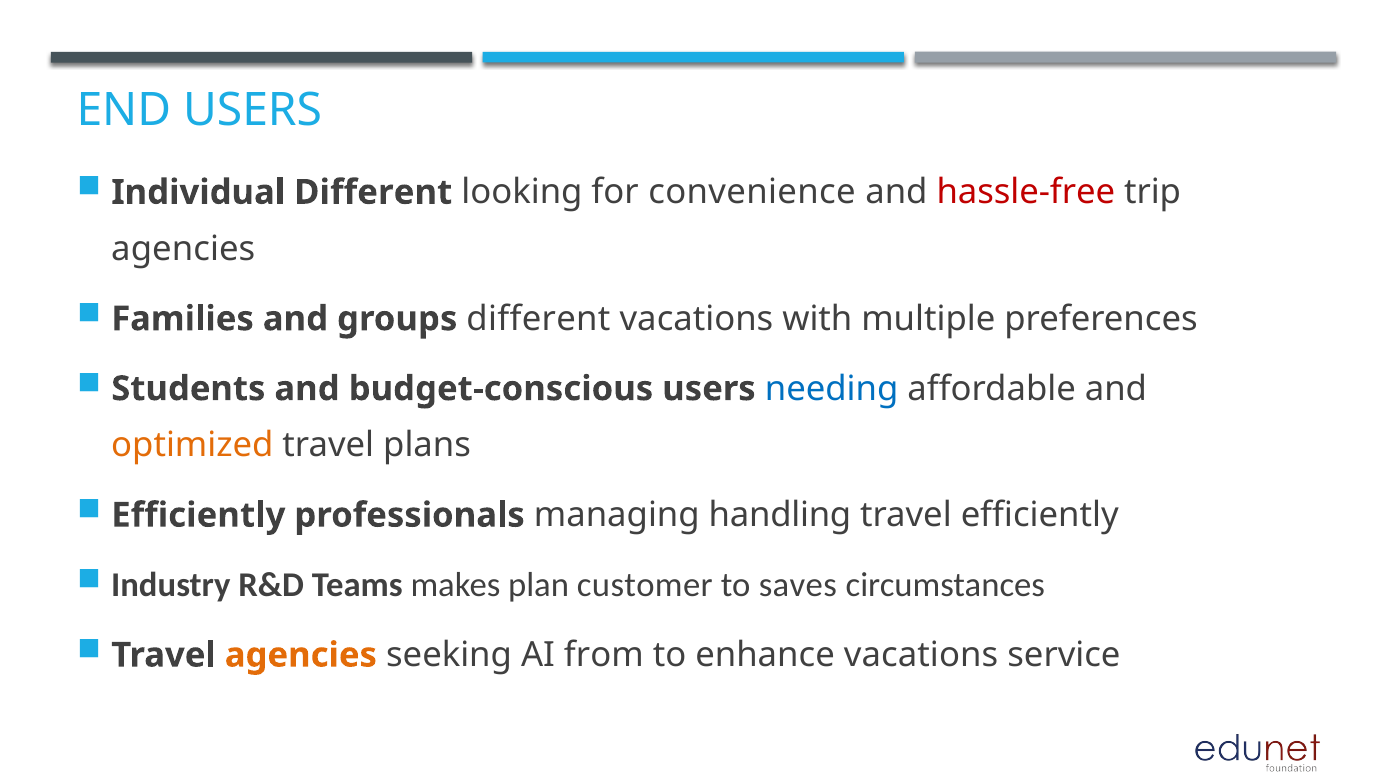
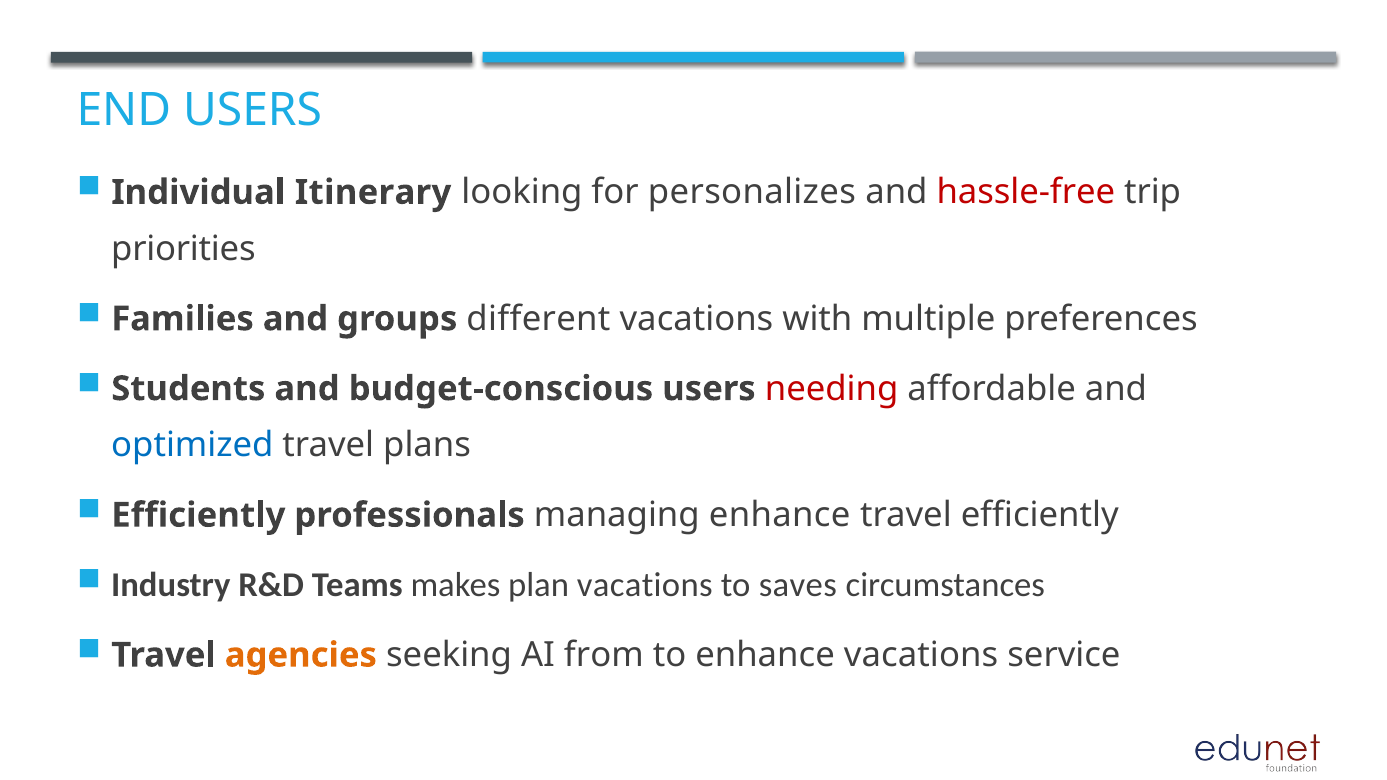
Individual Different: Different -> Itinerary
convenience: convenience -> personalizes
agencies at (183, 249): agencies -> priorities
needing colour: blue -> red
optimized colour: orange -> blue
managing handling: handling -> enhance
plan customer: customer -> vacations
